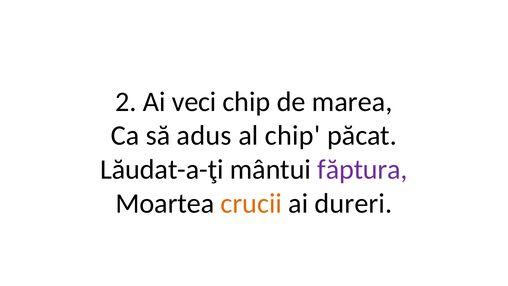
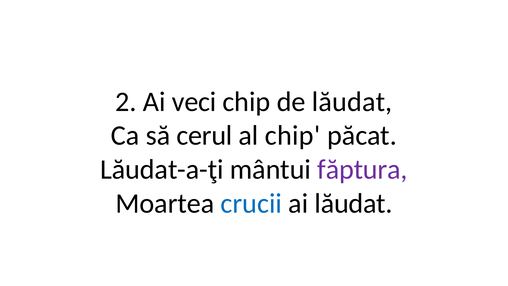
de marea: marea -> lăudat
adus: adus -> cerul
crucii colour: orange -> blue
ai dureri: dureri -> lăudat
